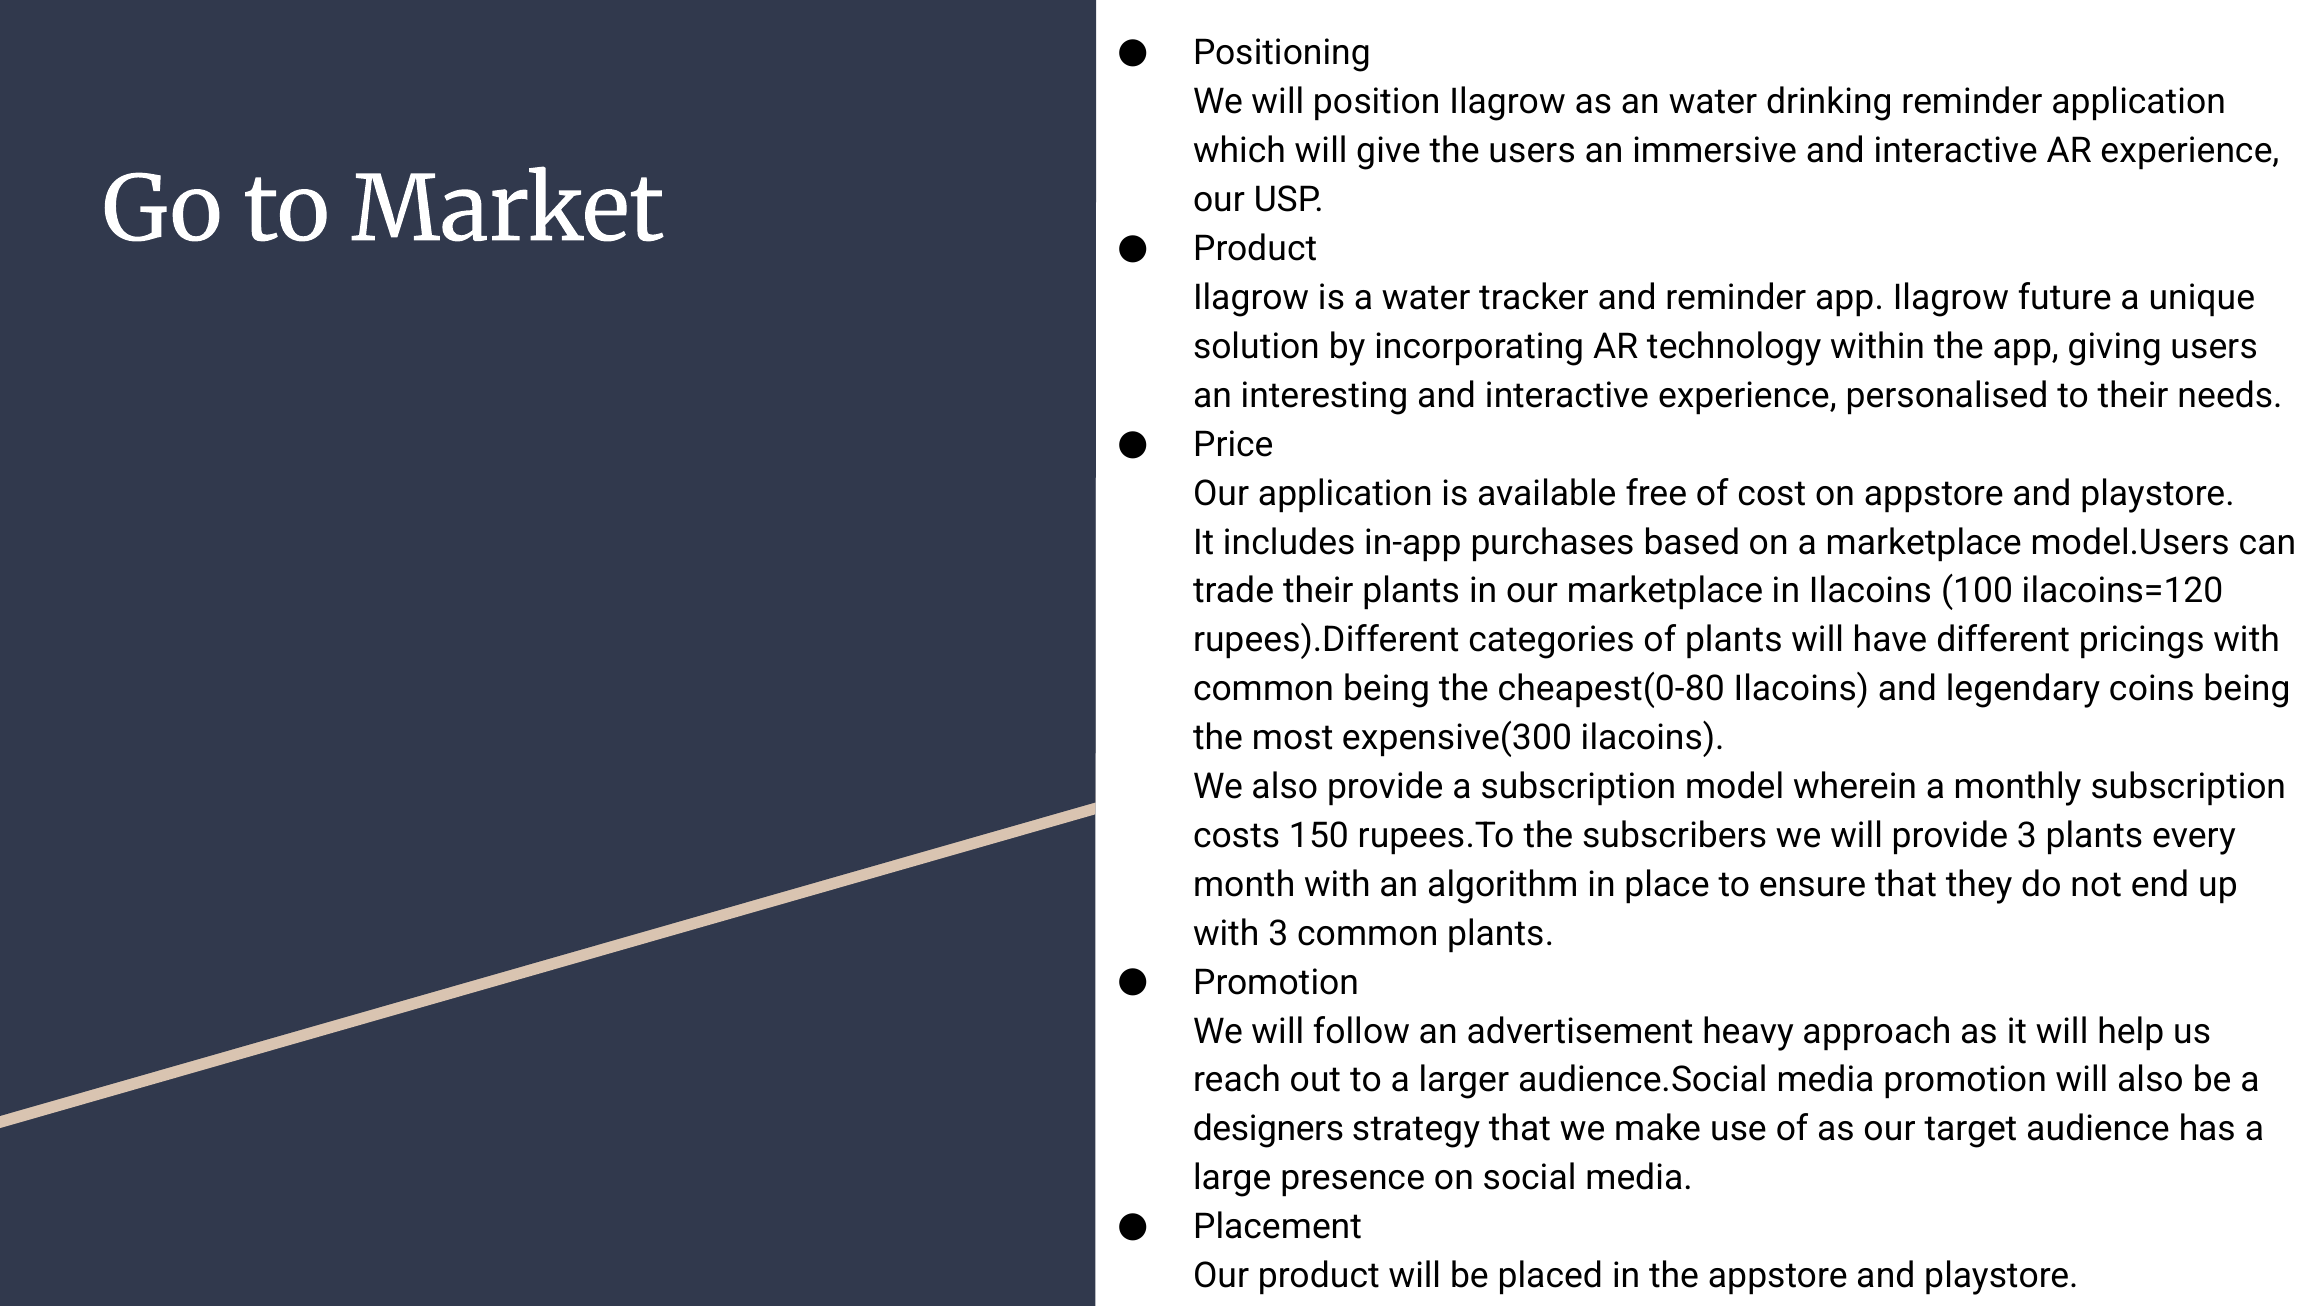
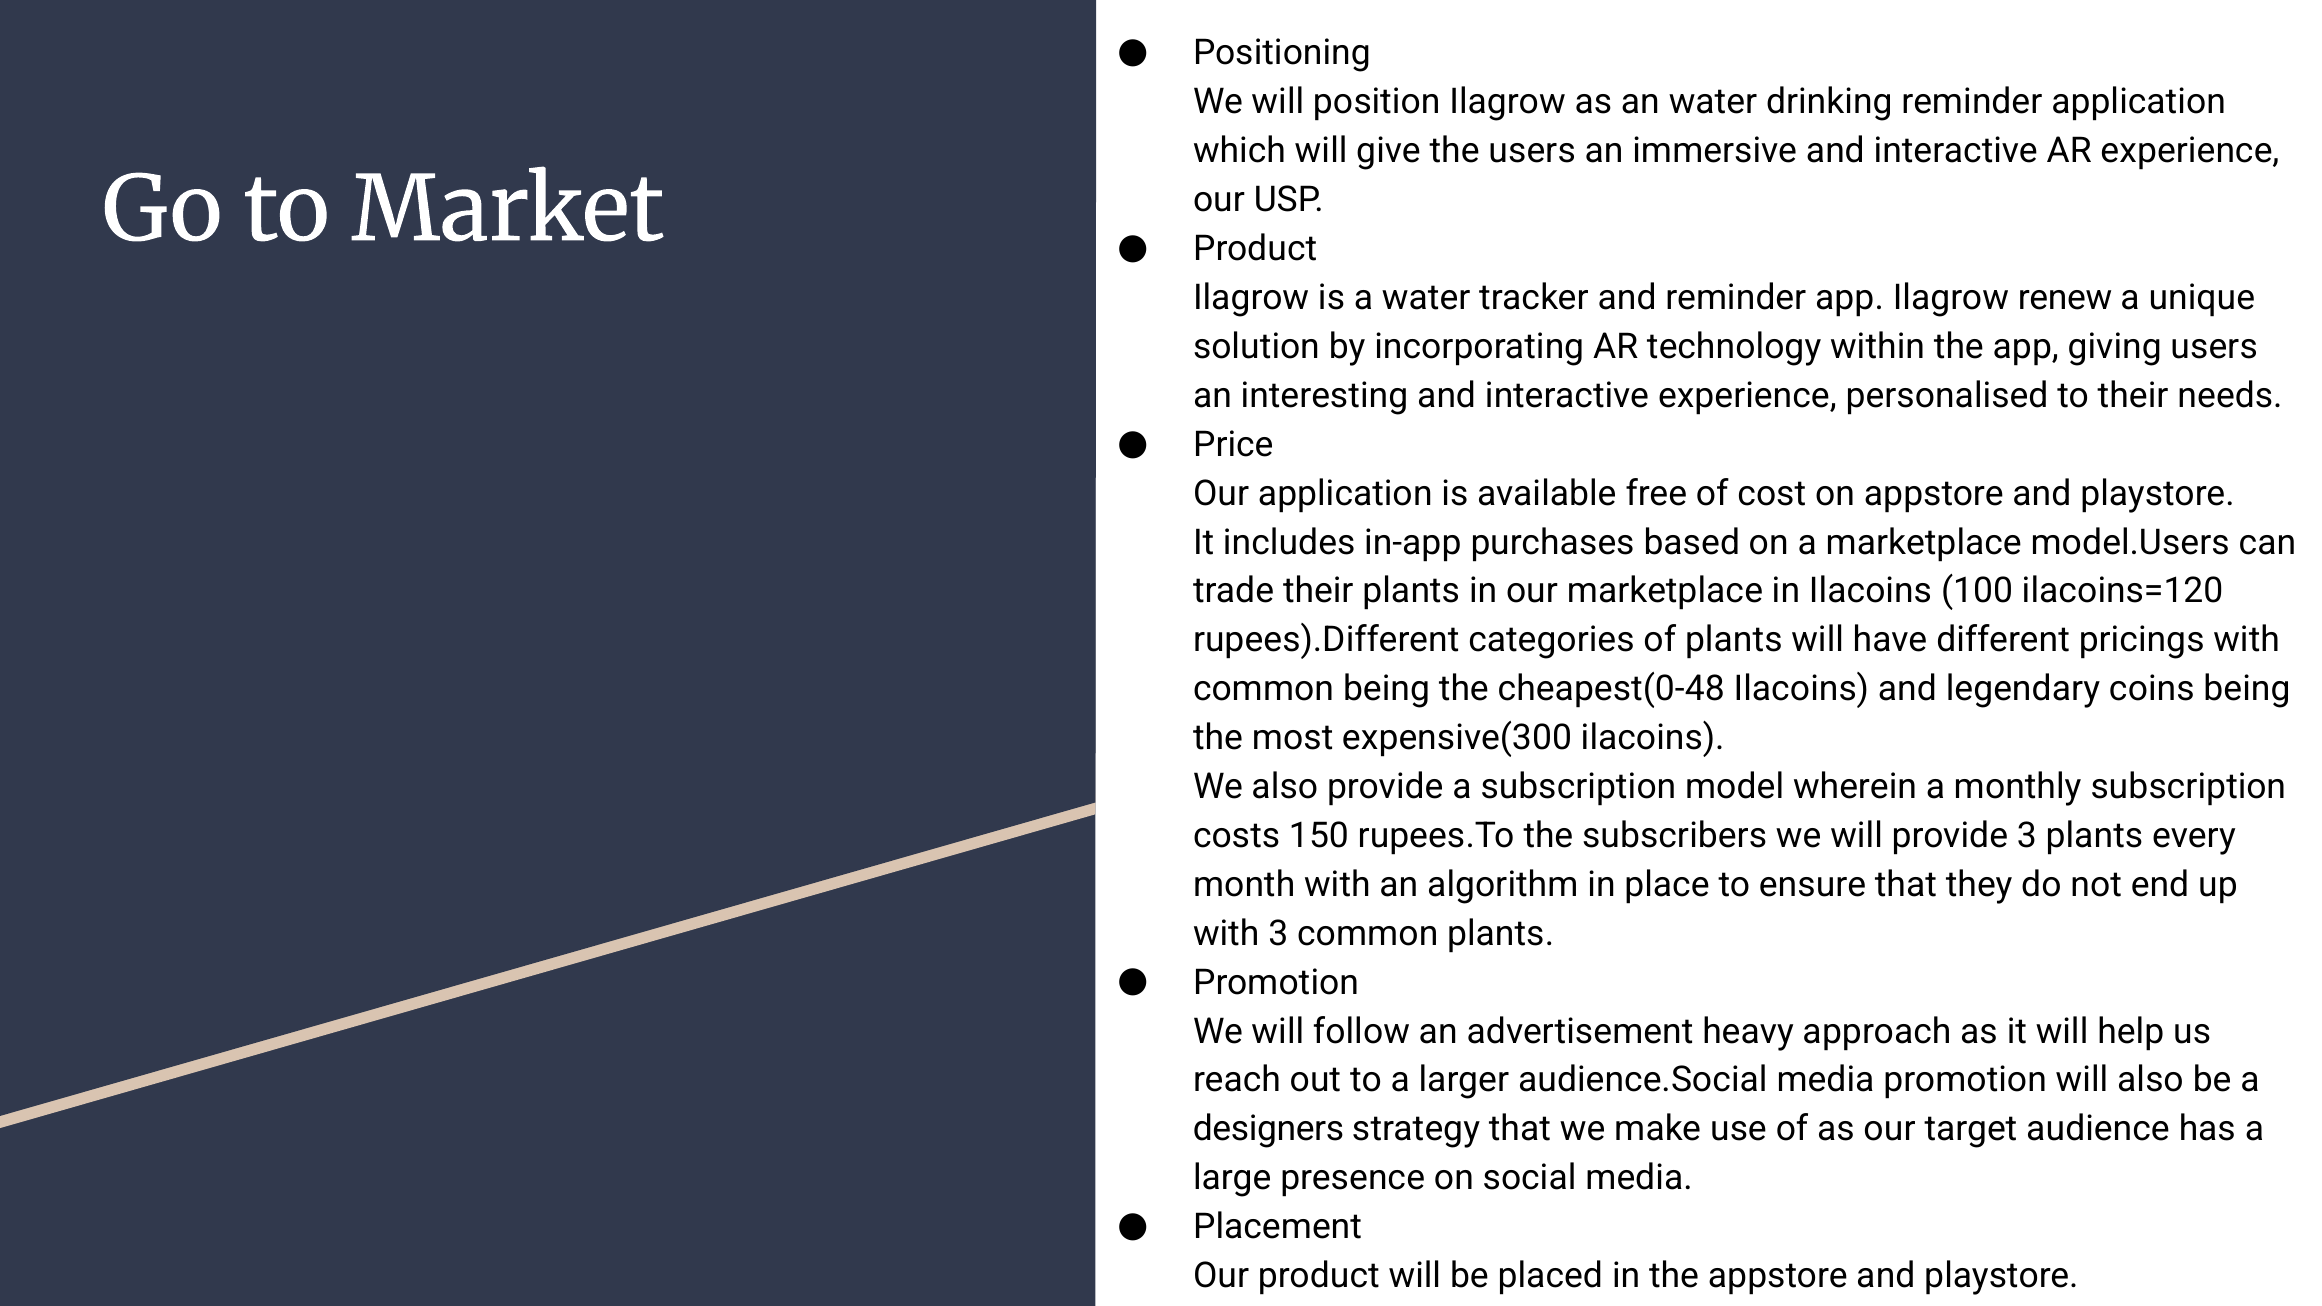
future: future -> renew
cheapest(0-80: cheapest(0-80 -> cheapest(0-48
